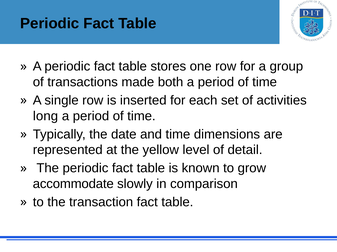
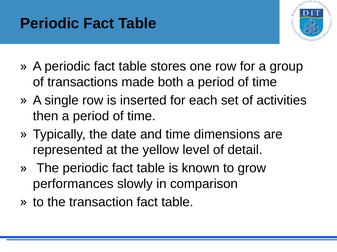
long: long -> then
accommodate: accommodate -> performances
